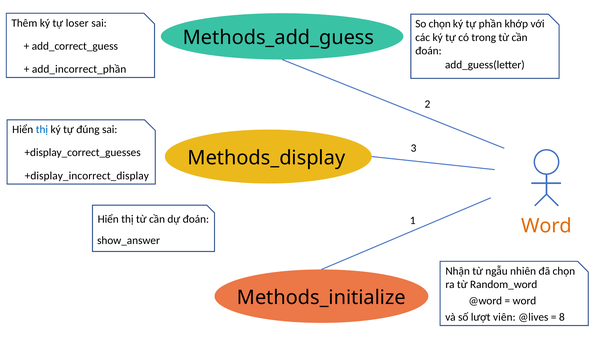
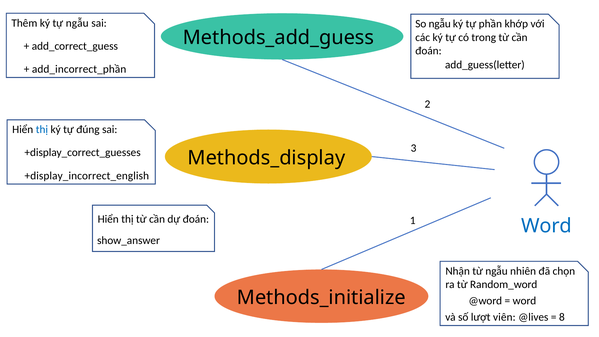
tự loser: loser -> ngẫu
So chọn: chọn -> ngẫu
+display_incorrect_display: +display_incorrect_display -> +display_incorrect_english
Word at (547, 226) colour: orange -> blue
